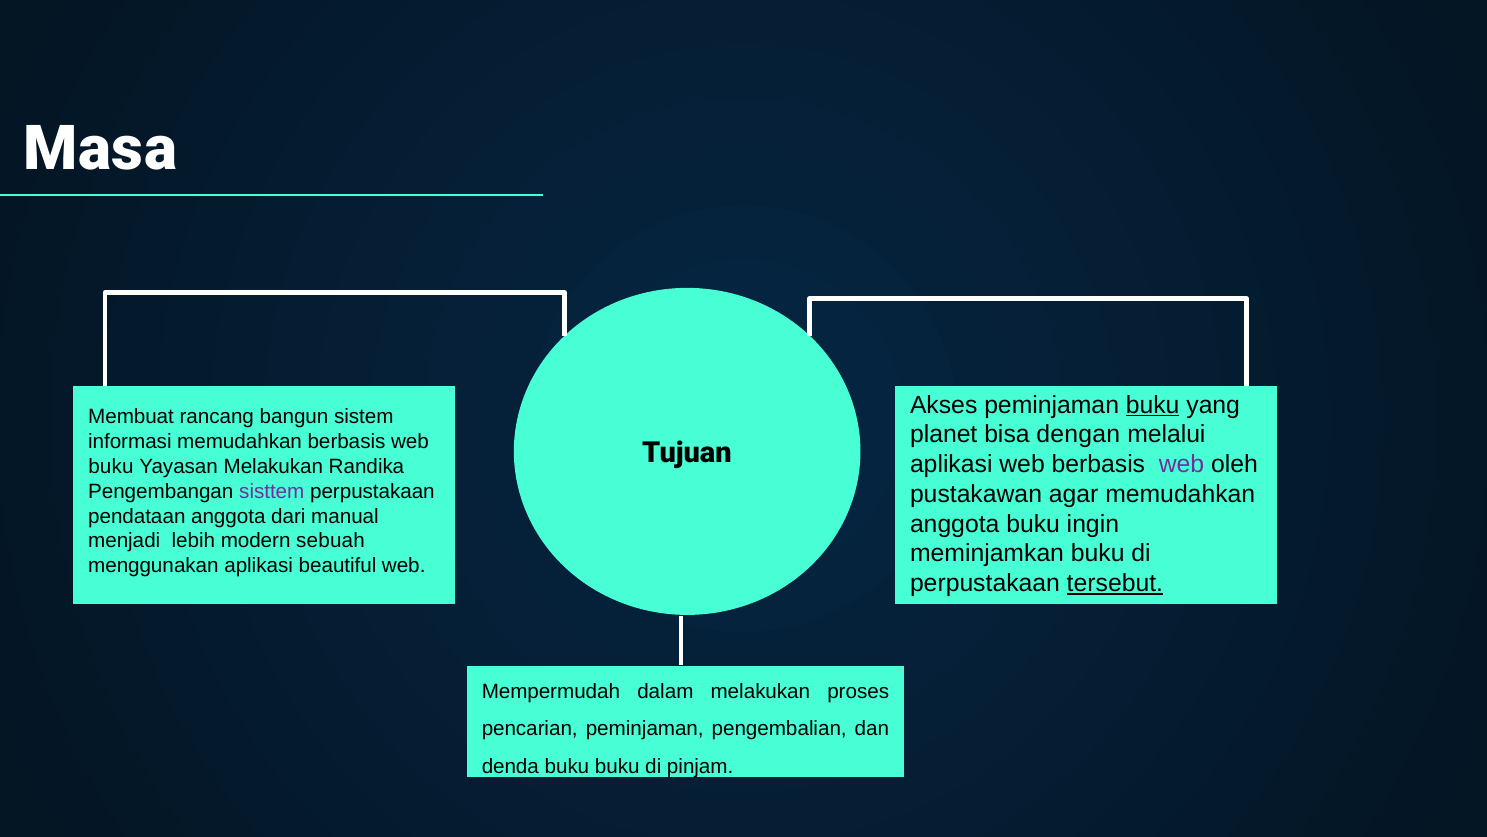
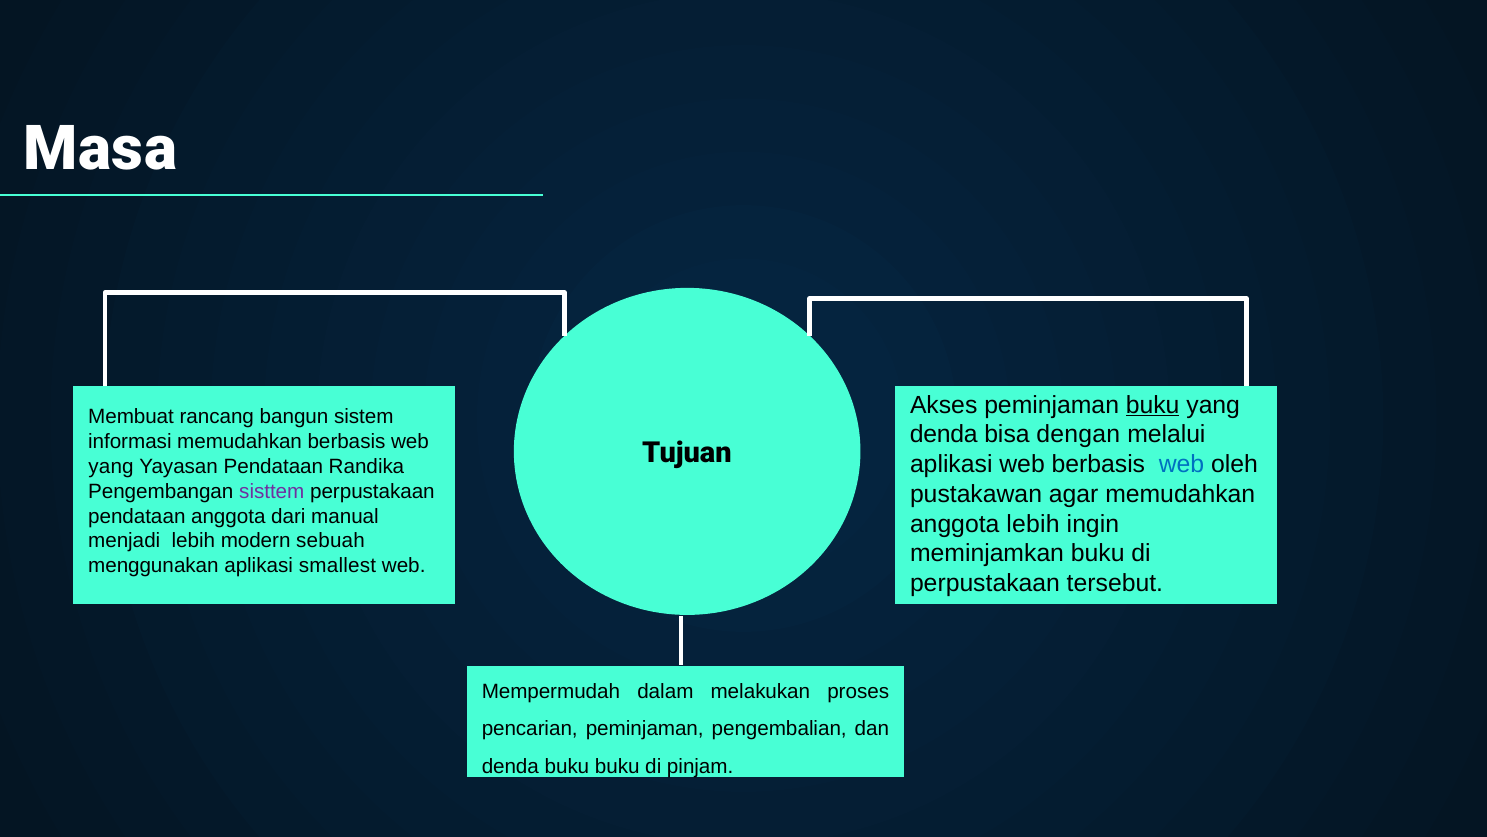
planet at (944, 434): planet -> denda
web at (1182, 464) colour: purple -> blue
buku at (111, 466): buku -> yang
Yayasan Melakukan: Melakukan -> Pendataan
anggota buku: buku -> lebih
beautiful: beautiful -> smallest
tersebut underline: present -> none
